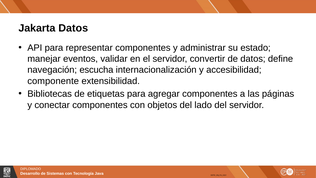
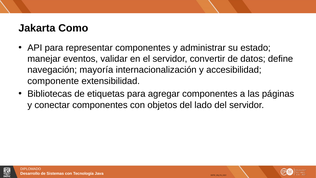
Jakarta Datos: Datos -> Como
escucha: escucha -> mayoría
